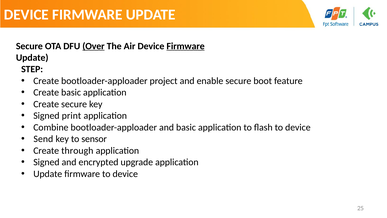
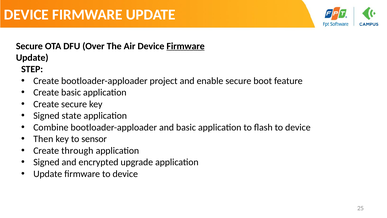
Over underline: present -> none
print: print -> state
Send: Send -> Then
